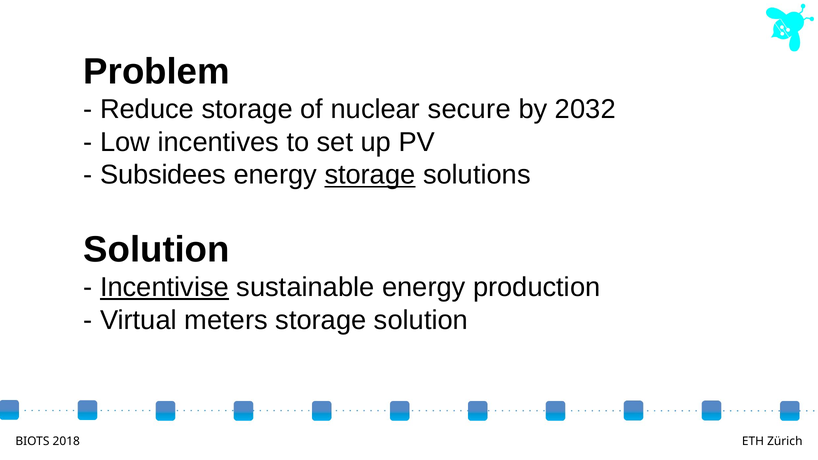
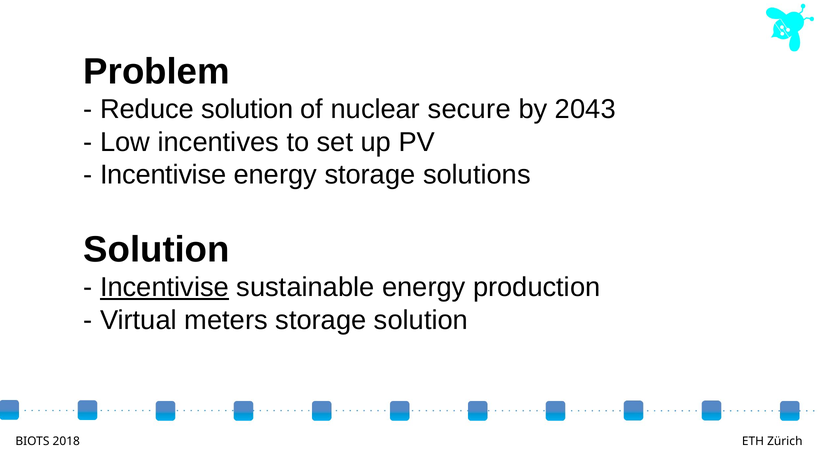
Reduce storage: storage -> solution
2032: 2032 -> 2043
Subsidees at (163, 175): Subsidees -> Incentivise
storage at (370, 175) underline: present -> none
